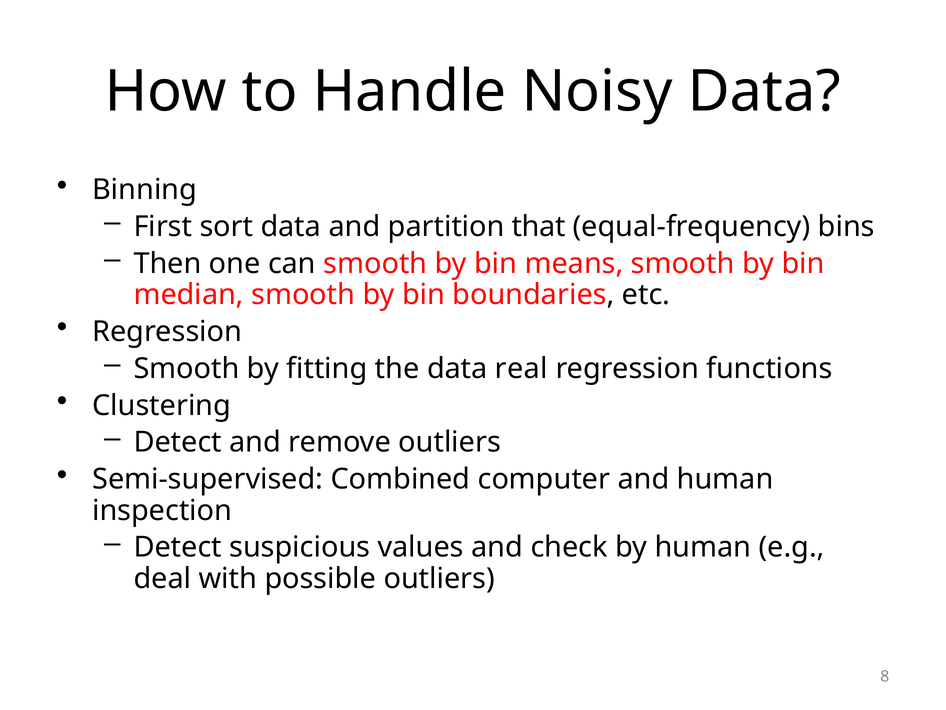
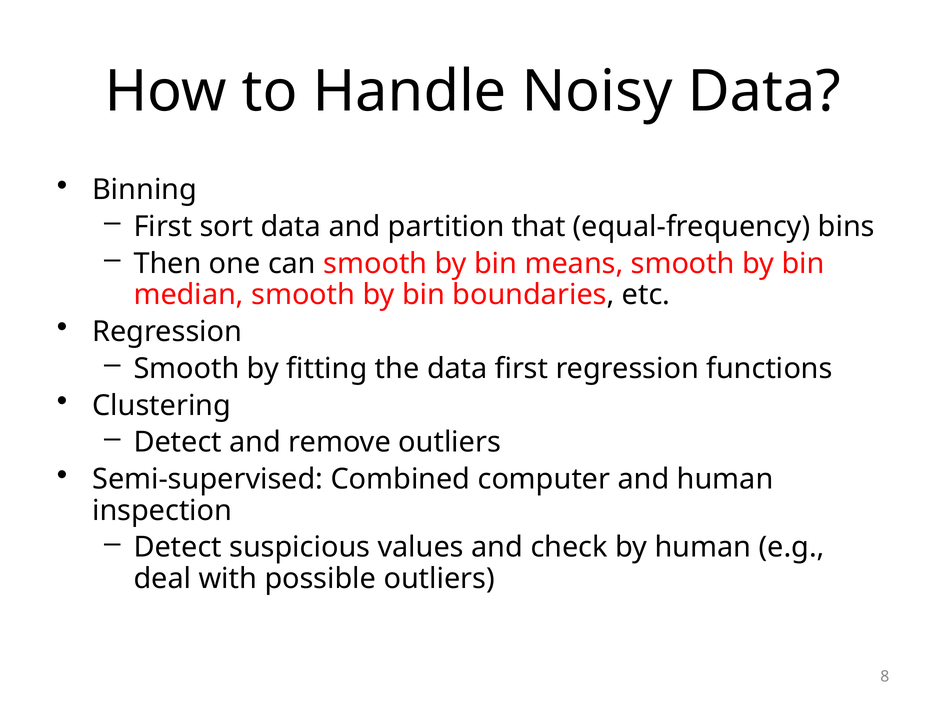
data real: real -> first
